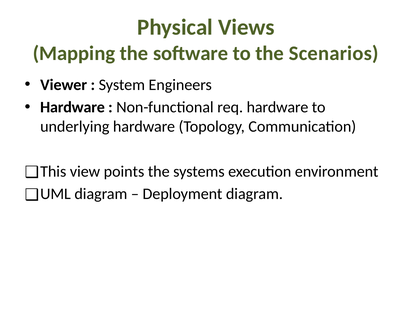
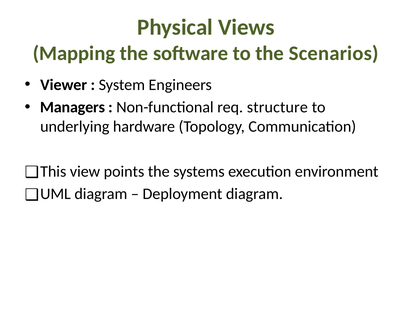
Hardware at (72, 107): Hardware -> Managers
req hardware: hardware -> structure
